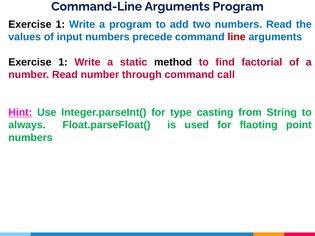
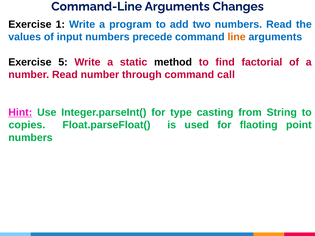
Arguments Program: Program -> Changes
line colour: red -> orange
1 at (63, 62): 1 -> 5
always: always -> copies
